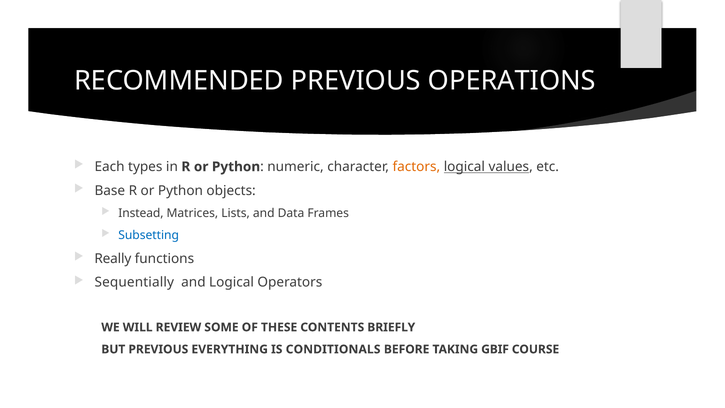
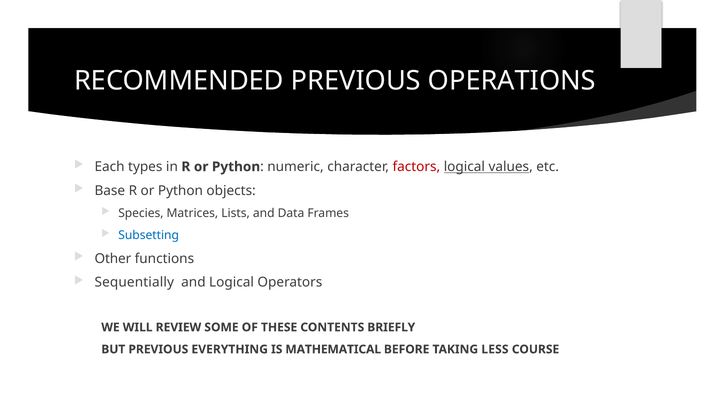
factors colour: orange -> red
Instead: Instead -> Species
Really: Really -> Other
CONDITIONALS: CONDITIONALS -> MATHEMATICAL
GBIF: GBIF -> LESS
